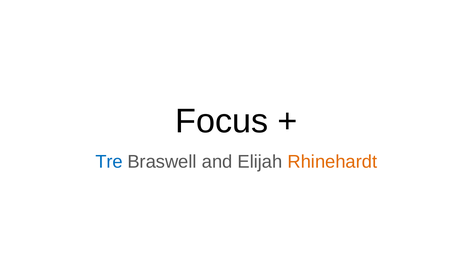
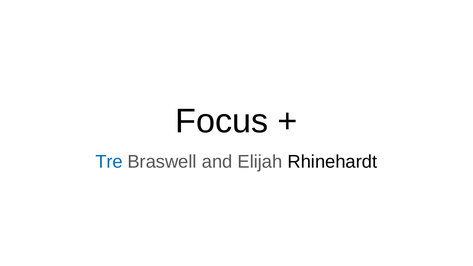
Rhinehardt colour: orange -> black
